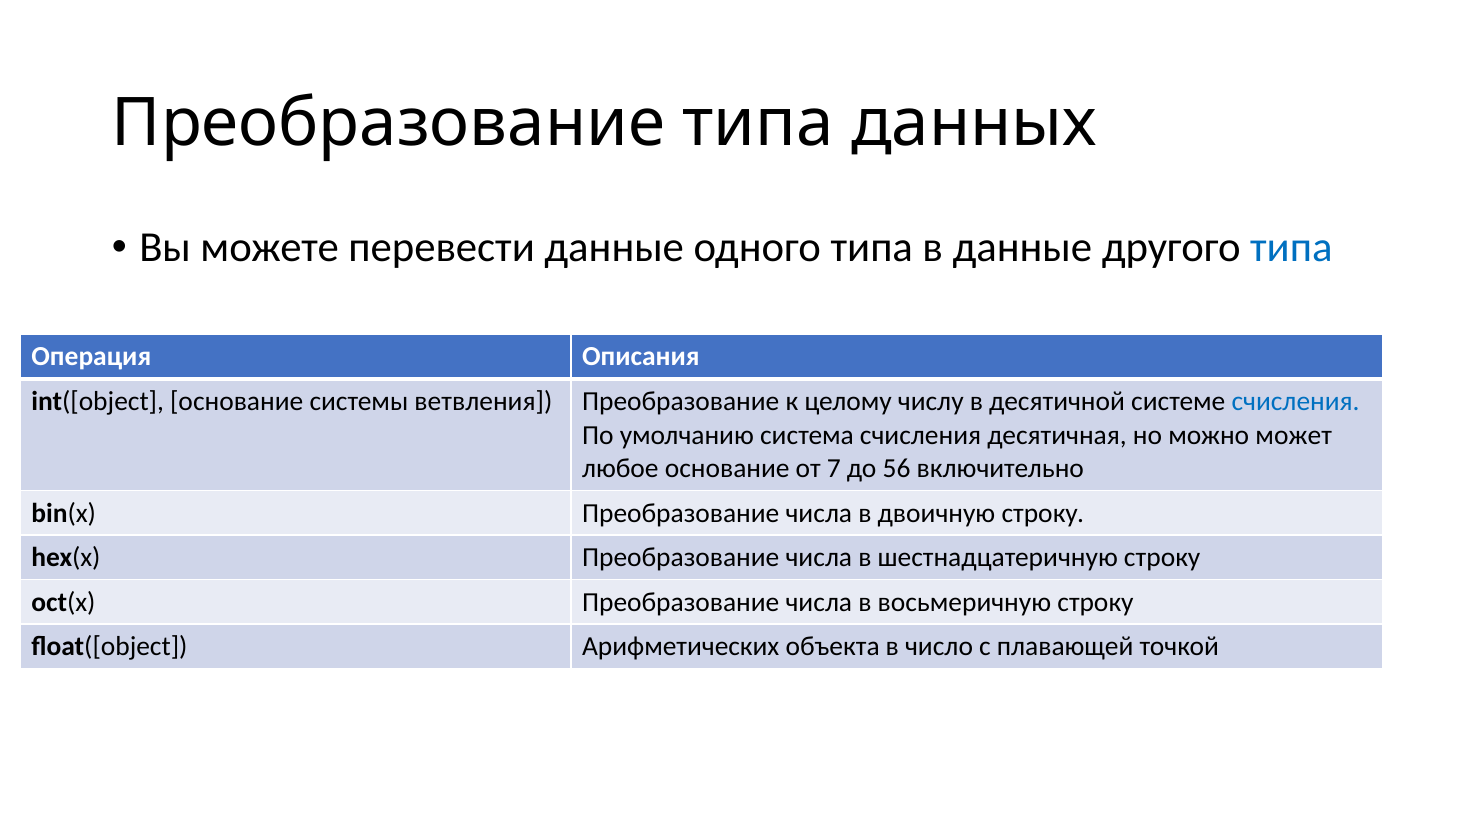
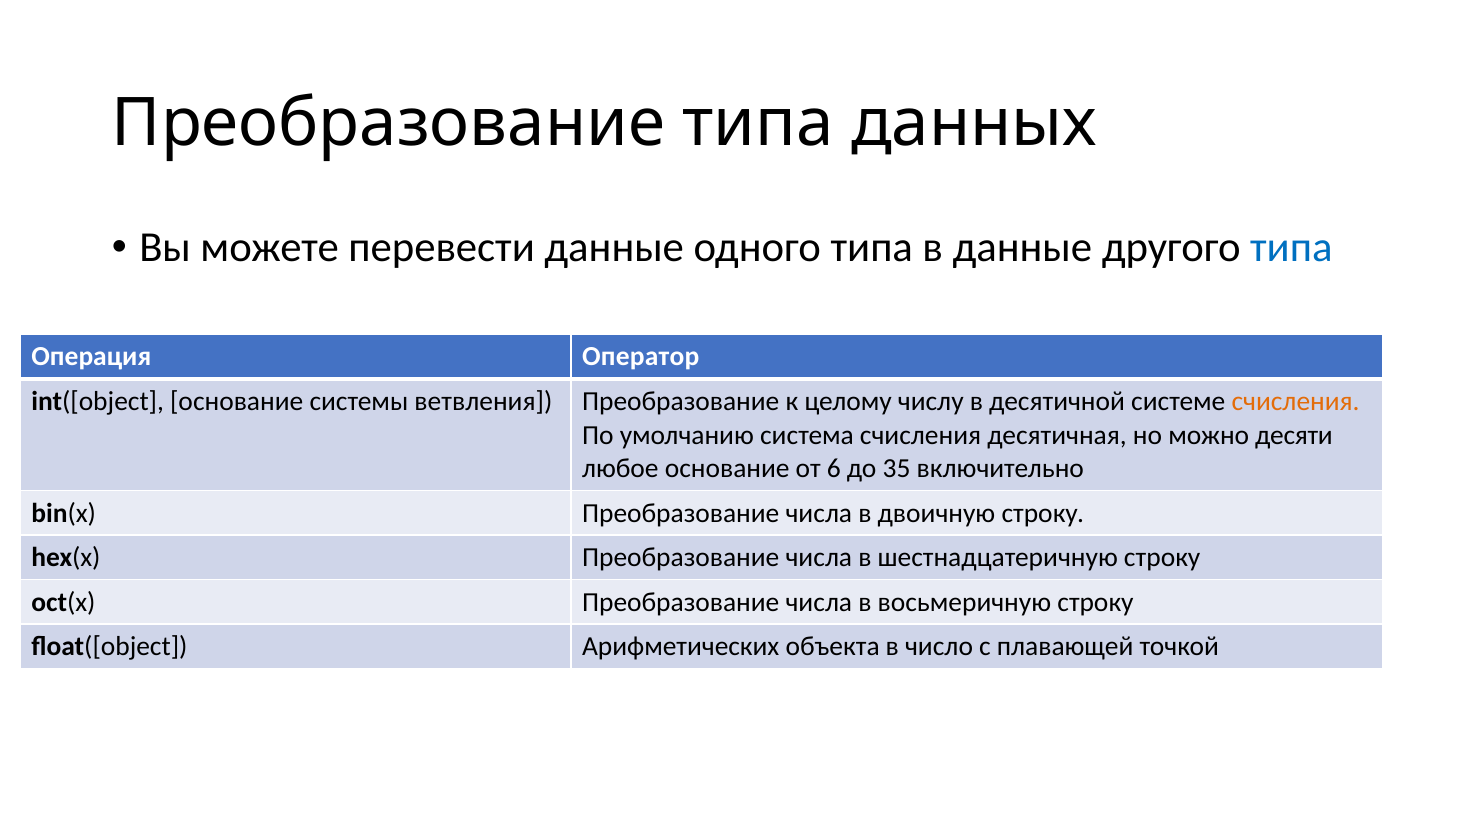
Описания: Описания -> Оператор
счисления at (1296, 402) colour: blue -> orange
может: может -> десяти
7: 7 -> 6
56: 56 -> 35
